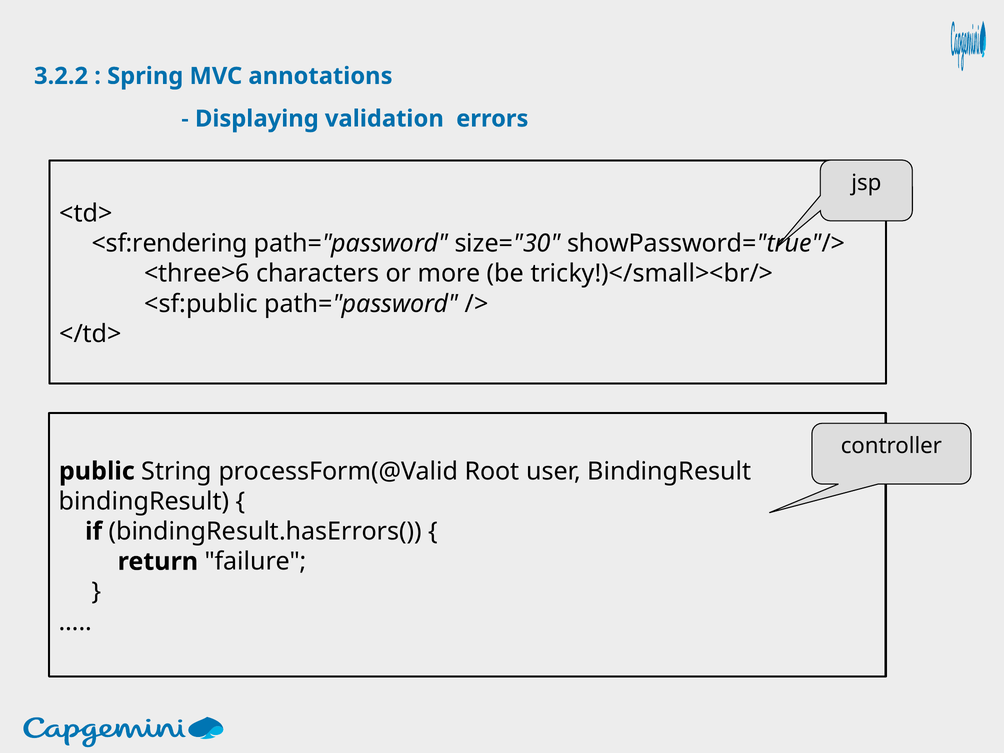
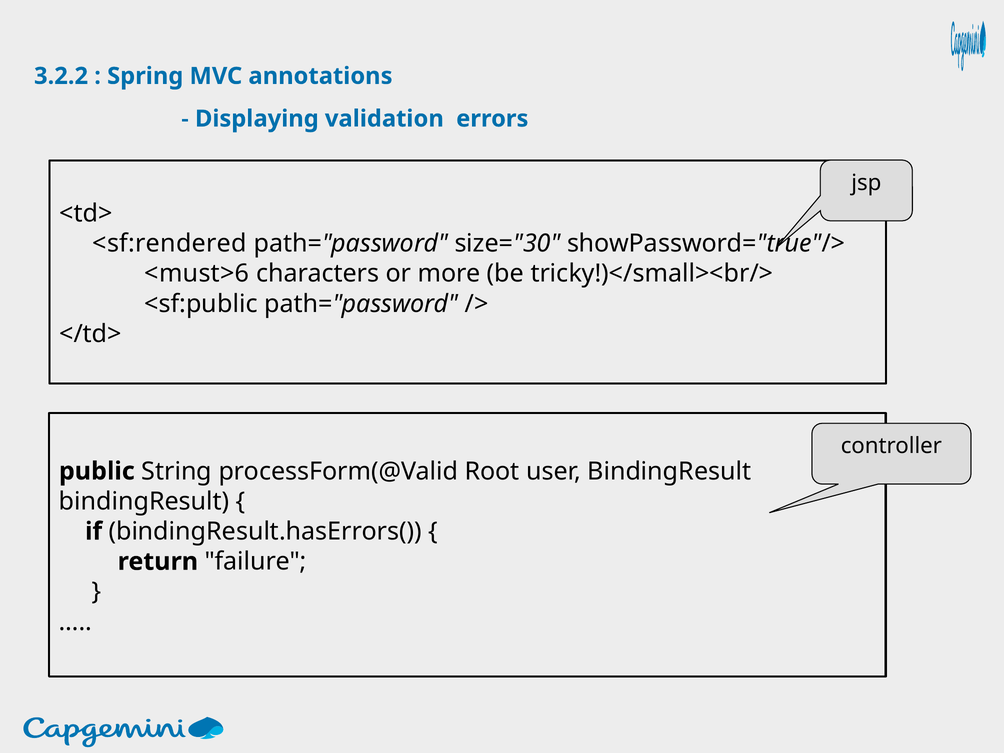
<sf:rendering: <sf:rendering -> <sf:rendered
<three>6: <three>6 -> <must>6
